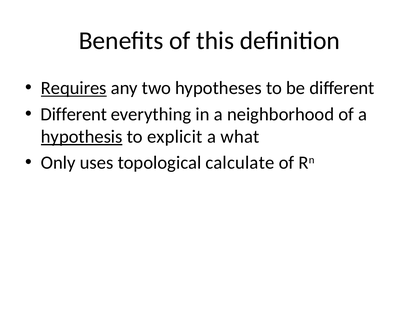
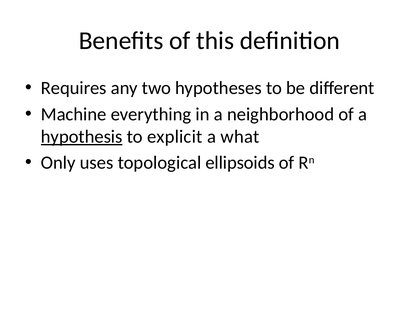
Requires underline: present -> none
Different at (74, 114): Different -> Machine
calculate: calculate -> ellipsoids
